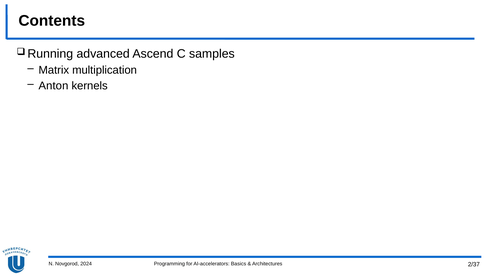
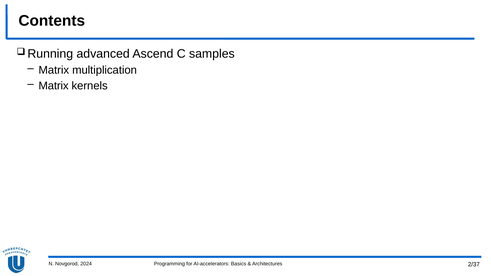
Anton at (53, 86): Anton -> Matrix
